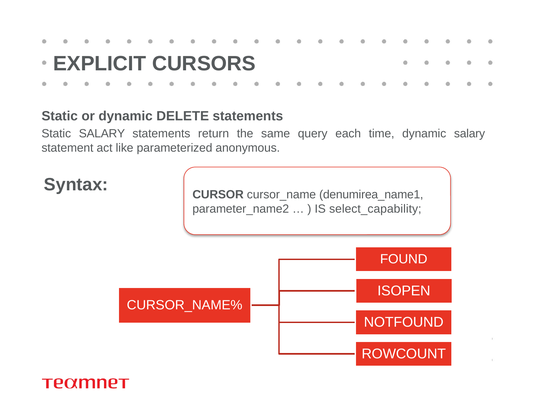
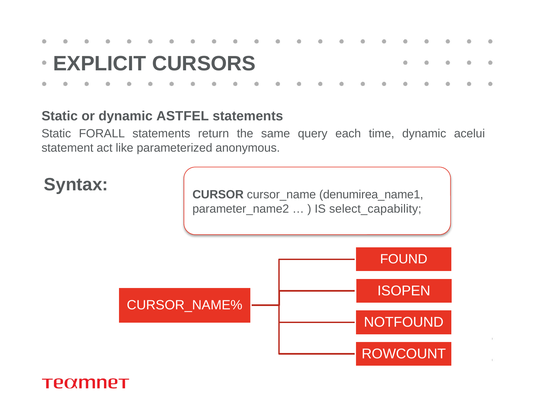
DELETE: DELETE -> ASTFEL
Static SALARY: SALARY -> FORALL
dynamic salary: salary -> acelui
